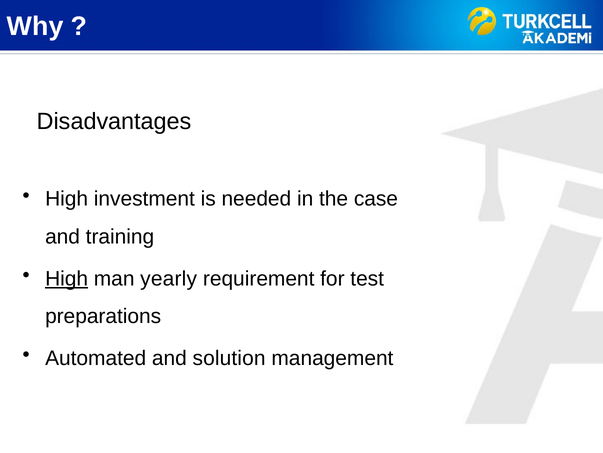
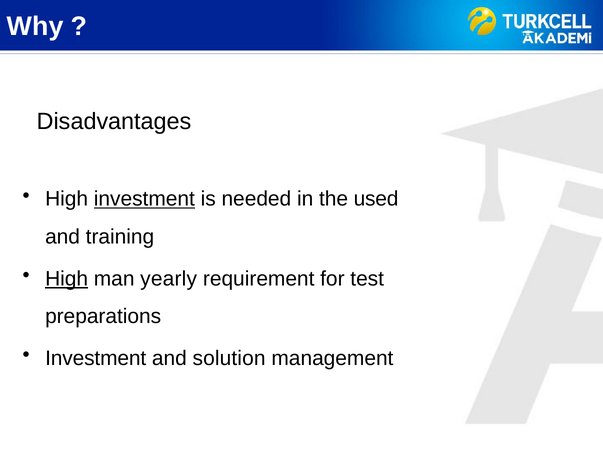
investment at (144, 199) underline: none -> present
case: case -> used
Automated at (96, 358): Automated -> Investment
